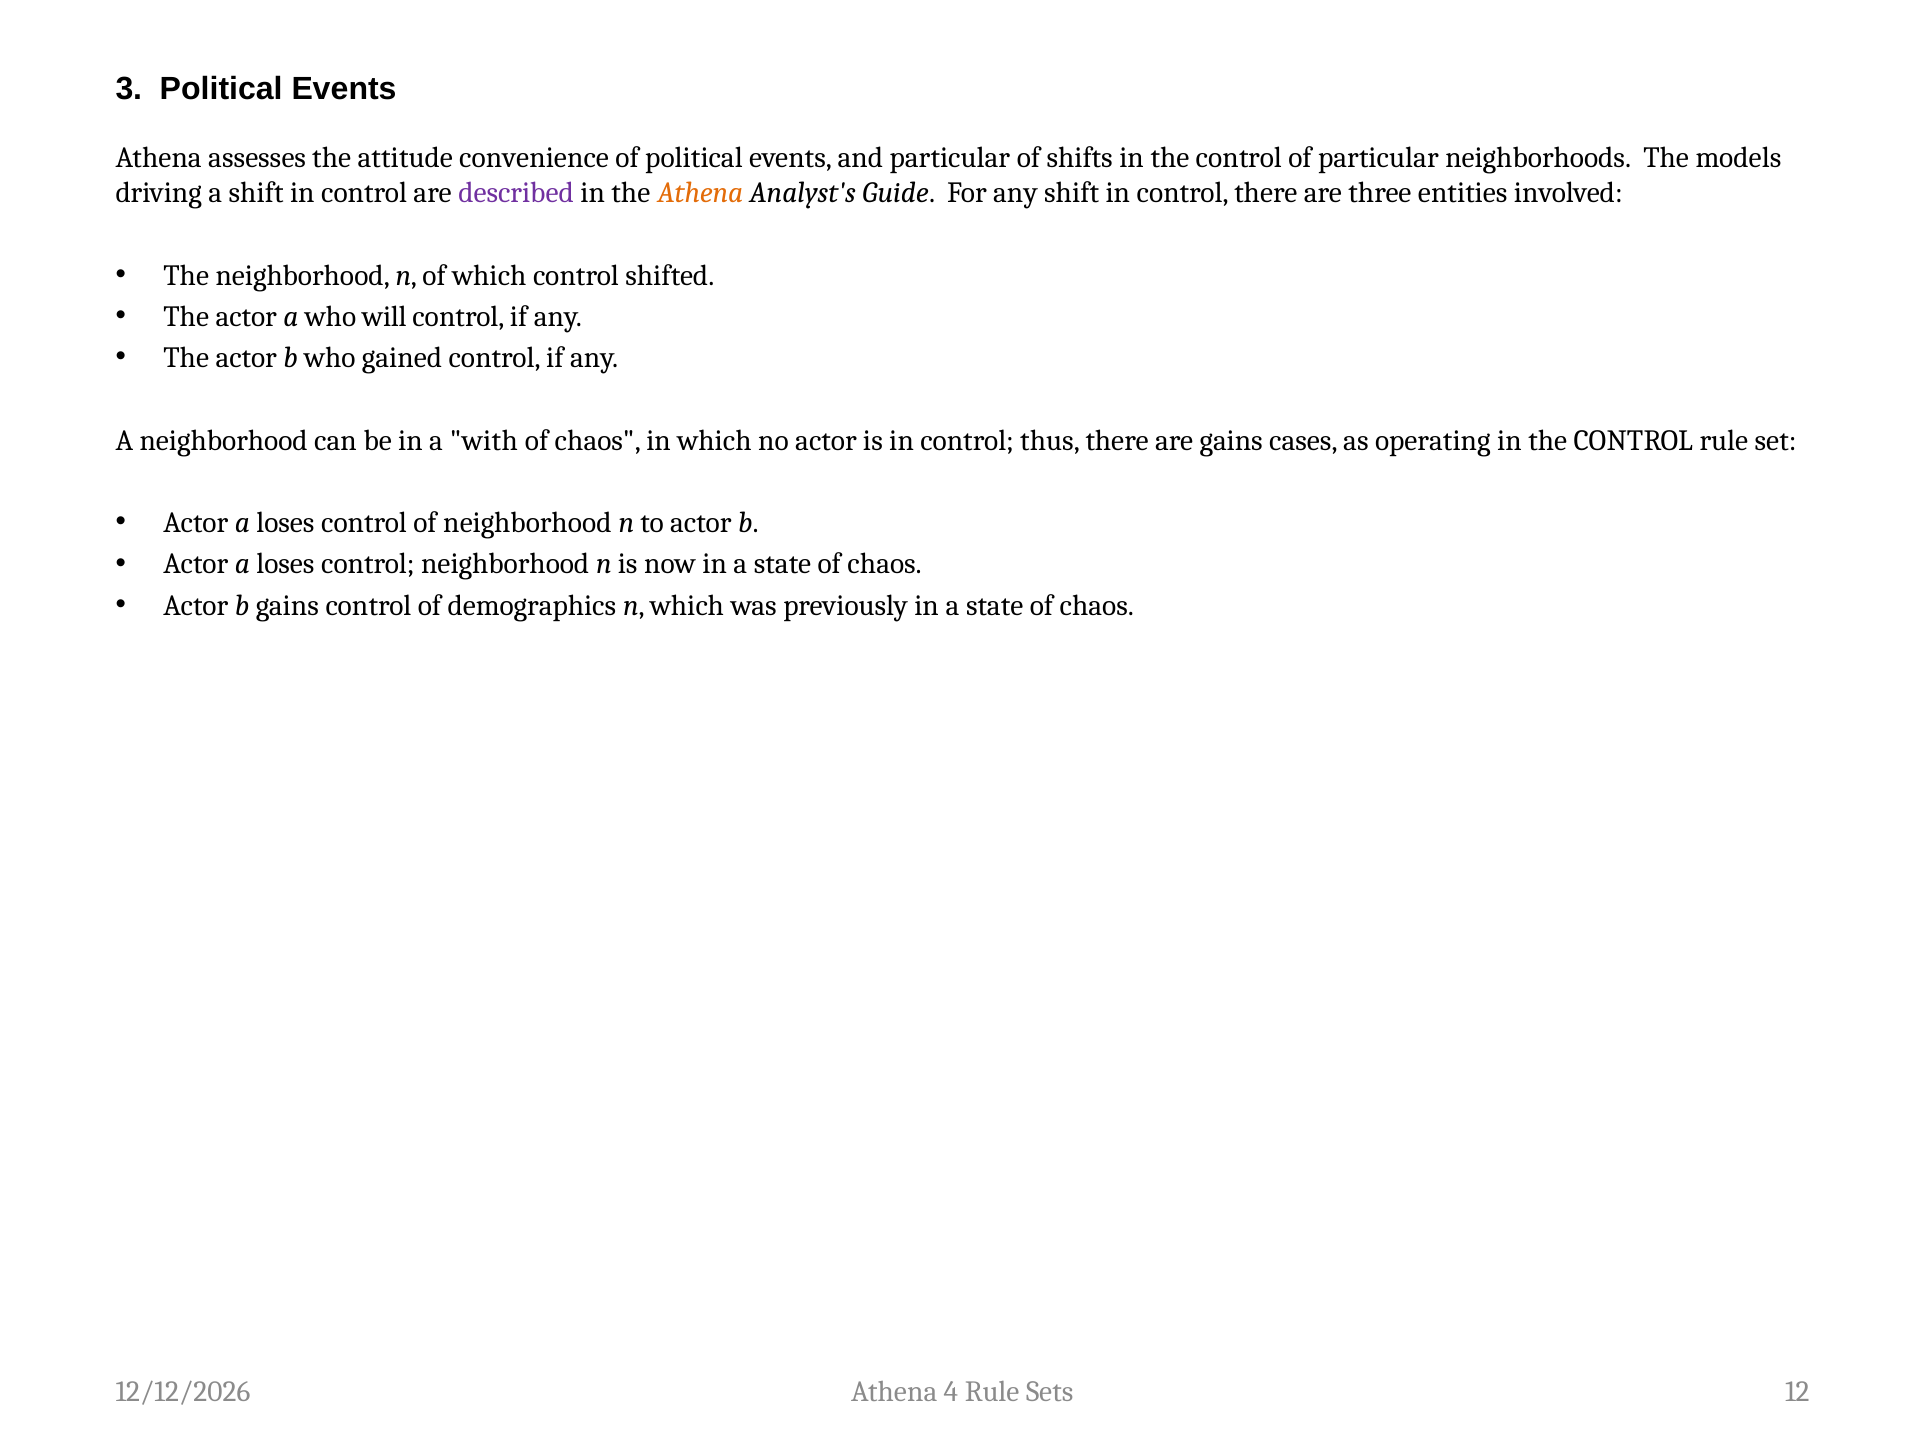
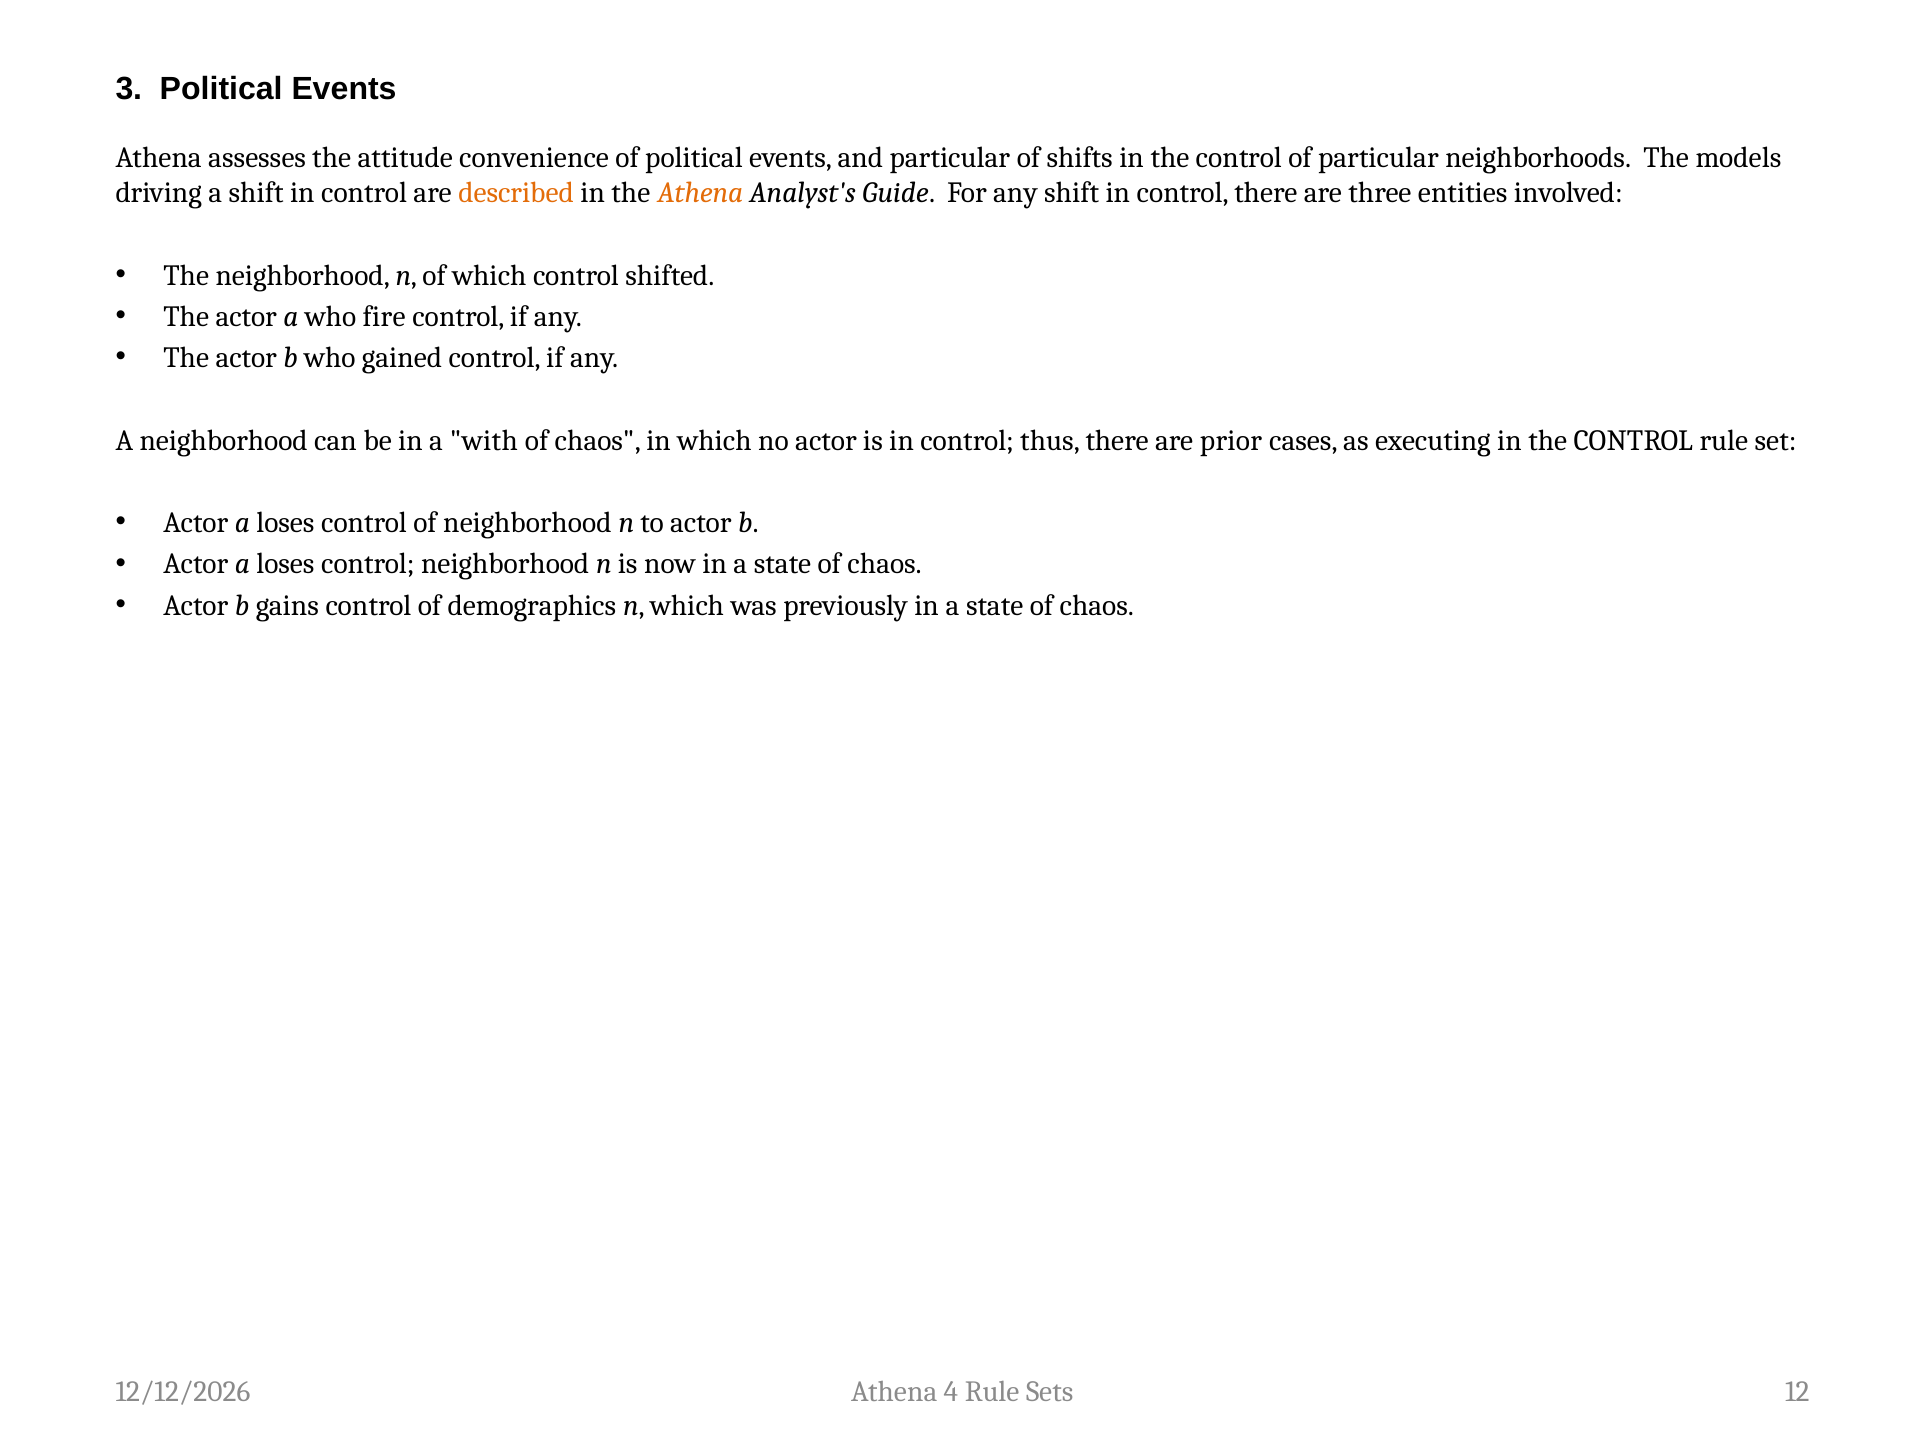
described colour: purple -> orange
will: will -> fire
are gains: gains -> prior
operating: operating -> executing
